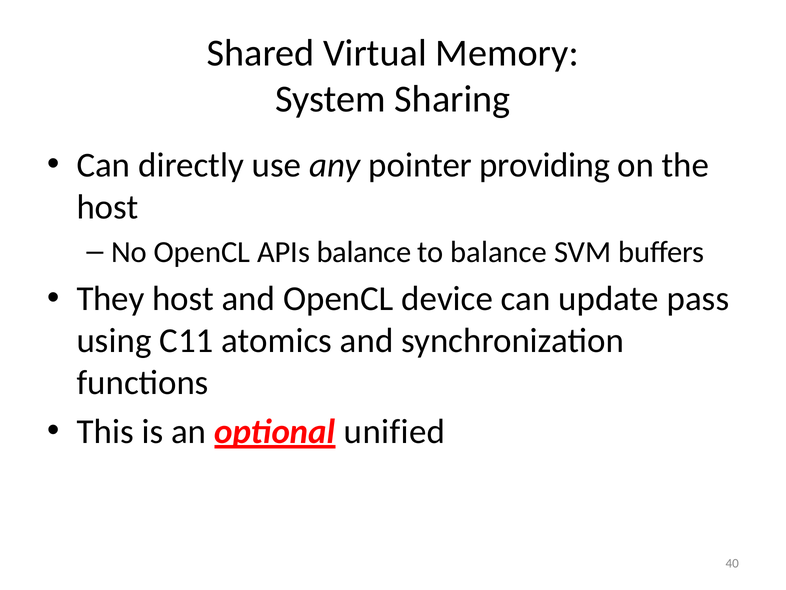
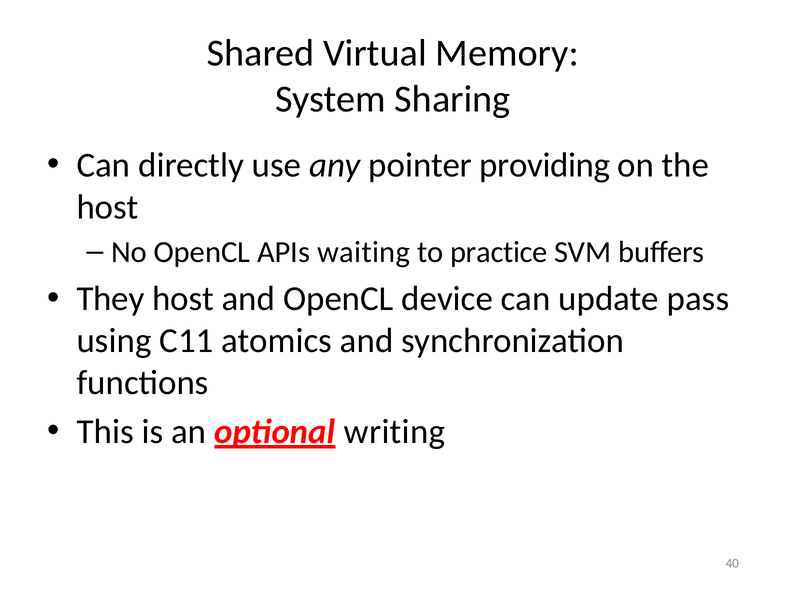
APIs balance: balance -> waiting
to balance: balance -> practice
unified: unified -> writing
